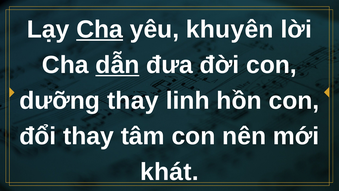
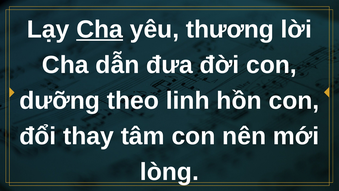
khuyên: khuyên -> thương
dẫn underline: present -> none
dưỡng thay: thay -> theo
khát: khát -> lòng
